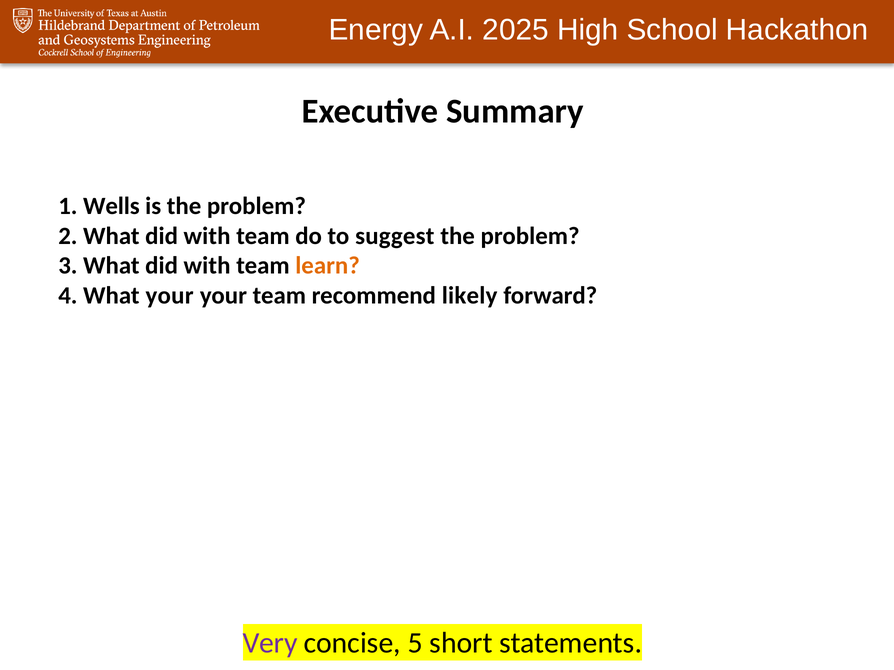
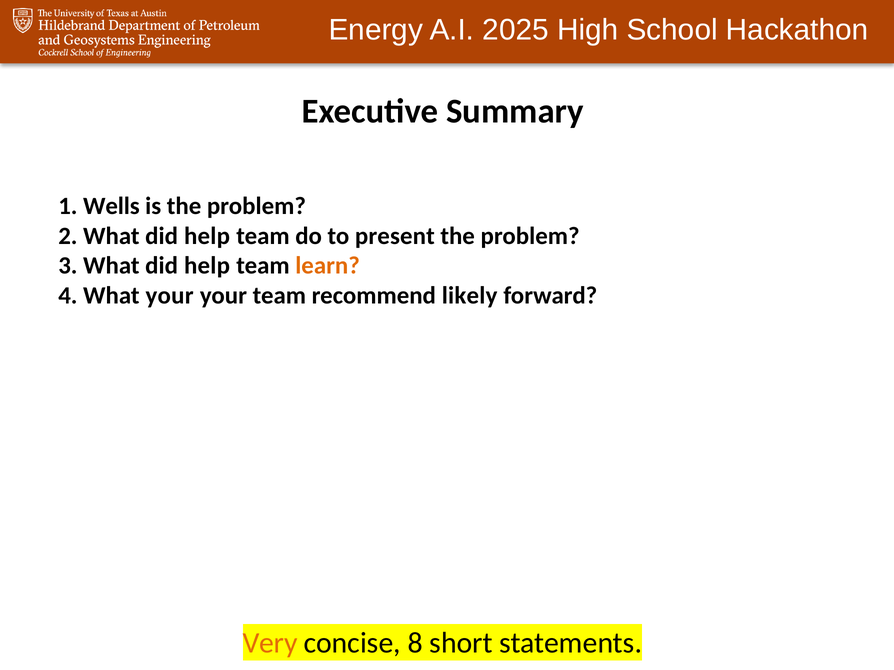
2 What did with: with -> help
suggest: suggest -> present
3 What did with: with -> help
Very colour: purple -> orange
5: 5 -> 8
